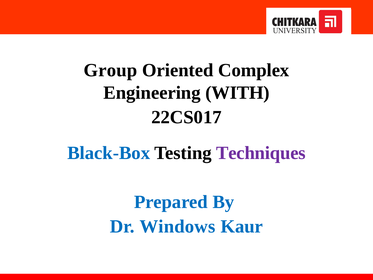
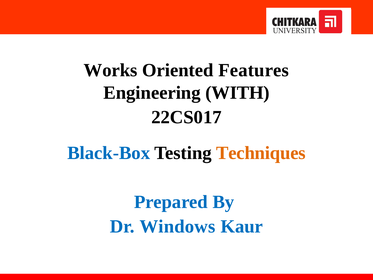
Group: Group -> Works
Complex: Complex -> Features
Techniques colour: purple -> orange
